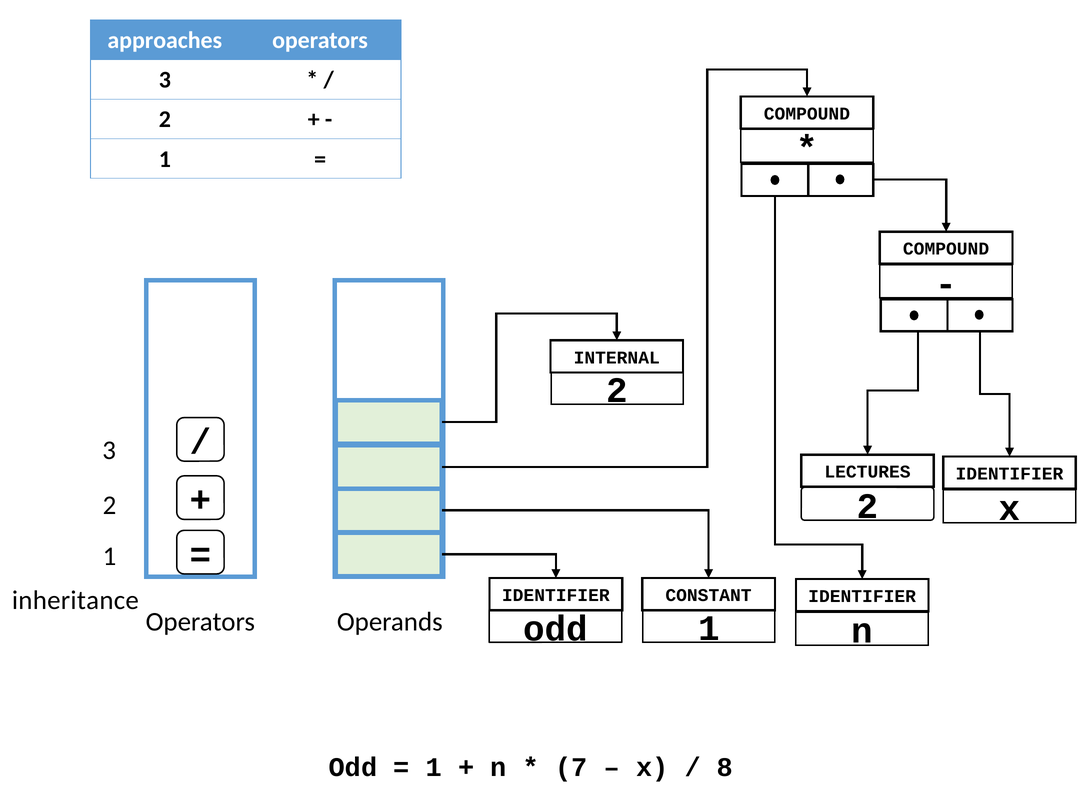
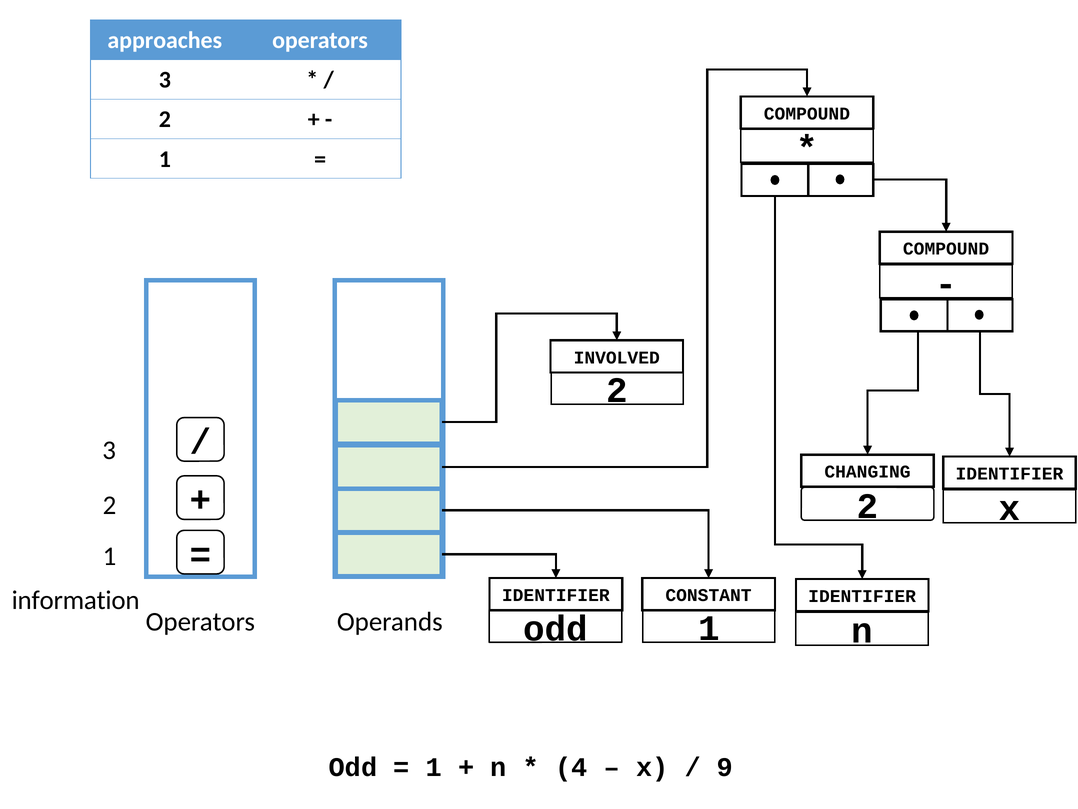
INTERNAL: INTERNAL -> INVOLVED
LECTURES: LECTURES -> CHANGING
inheritance: inheritance -> information
7: 7 -> 4
8: 8 -> 9
